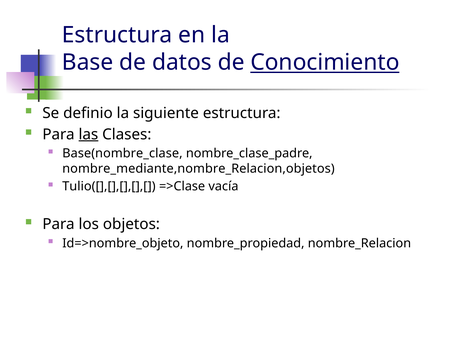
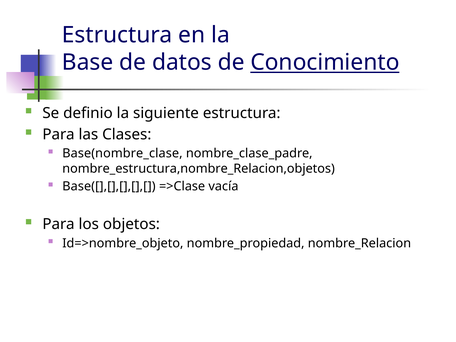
las underline: present -> none
nombre_mediante,nombre_Relacion,objetos: nombre_mediante,nombre_Relacion,objetos -> nombre_estructura,nombre_Relacion,objetos
Tulio([],[],[],[],[: Tulio([],[],[],[],[ -> Base([],[],[],[],[
